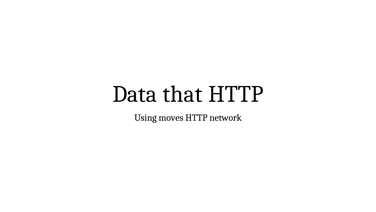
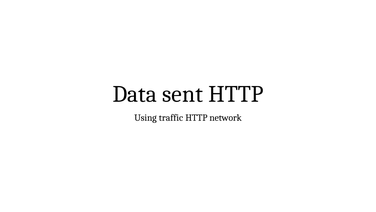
that: that -> sent
moves: moves -> traffic
